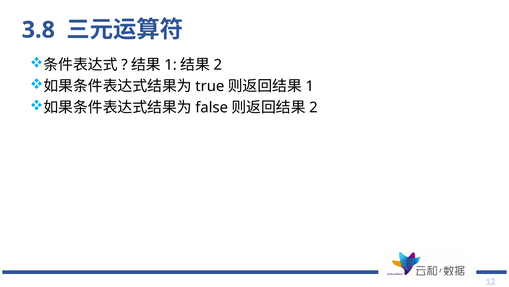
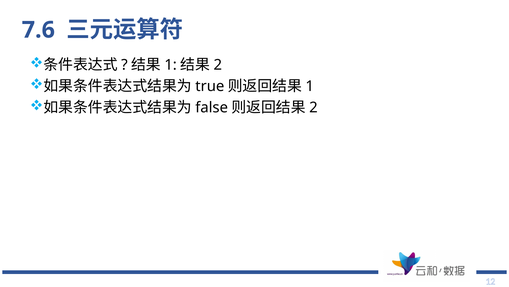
3.8: 3.8 -> 7.6
